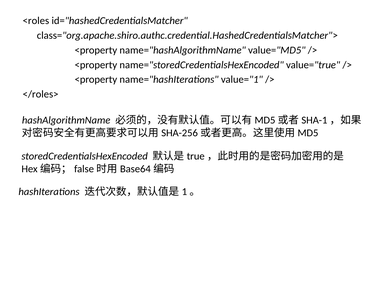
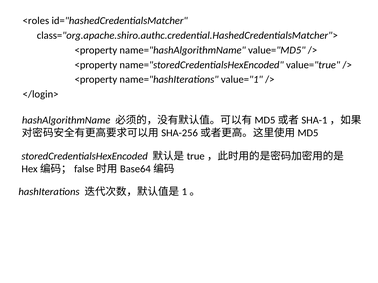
</roles>: </roles> -> </login>
